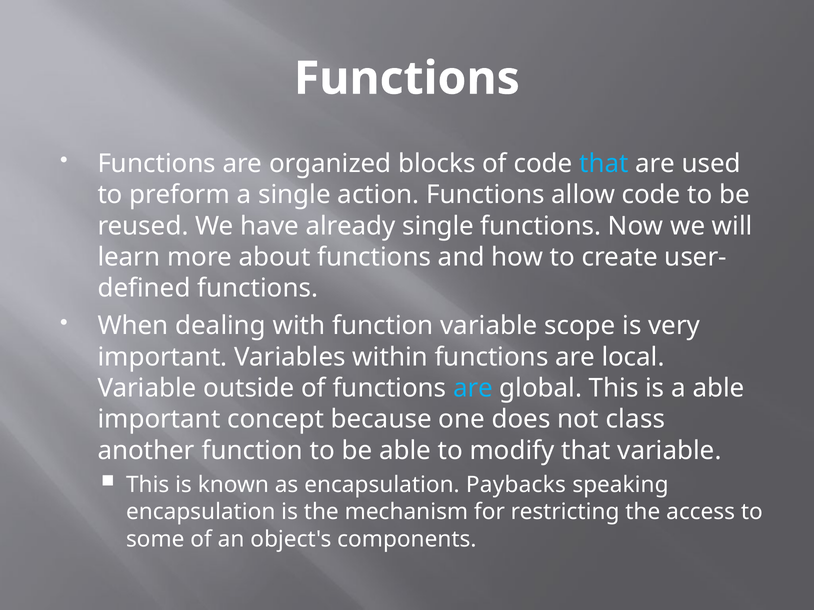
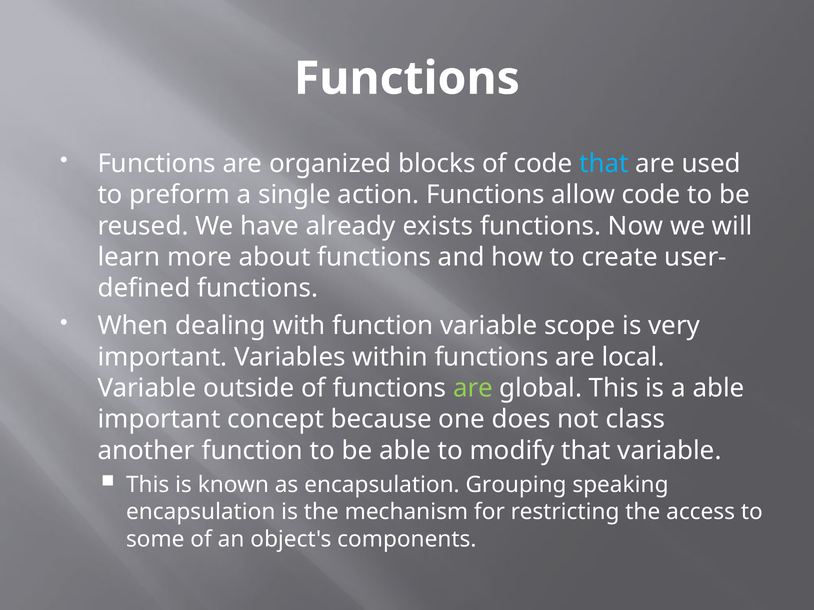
already single: single -> exists
are at (473, 388) colour: light blue -> light green
Paybacks: Paybacks -> Grouping
